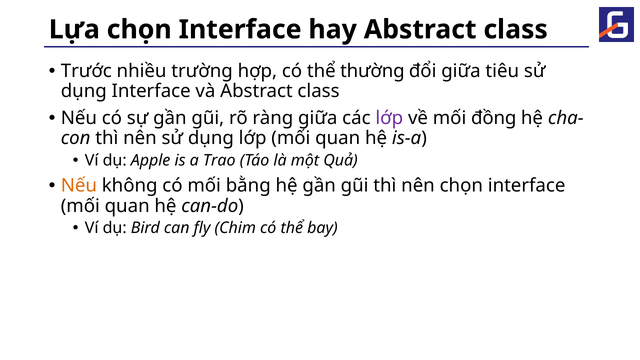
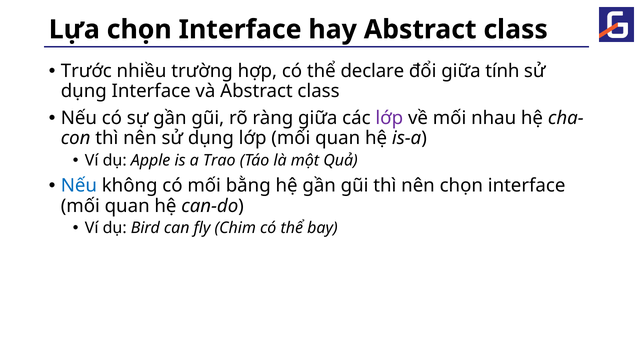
thường: thường -> declare
tiêu: tiêu -> tính
đồng: đồng -> nhau
Nếu at (79, 186) colour: orange -> blue
